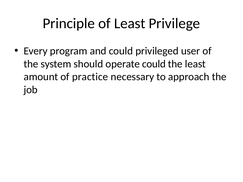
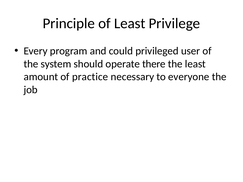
operate could: could -> there
approach: approach -> everyone
